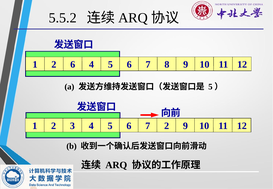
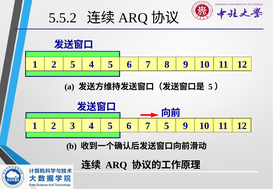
2 6: 6 -> 5
7 2: 2 -> 5
